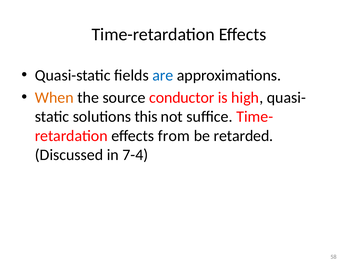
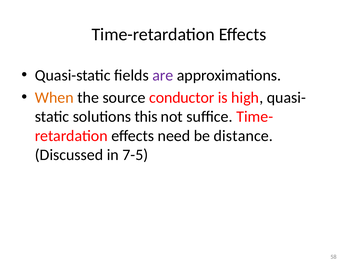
are colour: blue -> purple
from: from -> need
retarded: retarded -> distance
7-4: 7-4 -> 7-5
